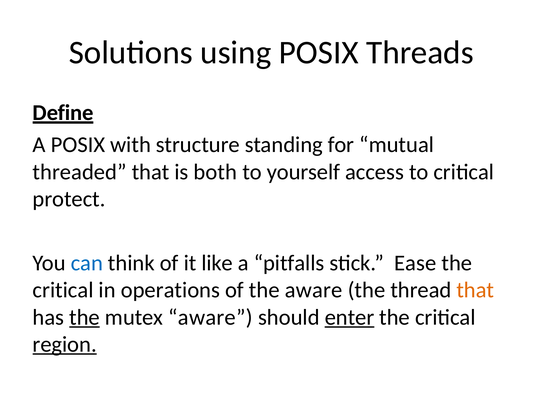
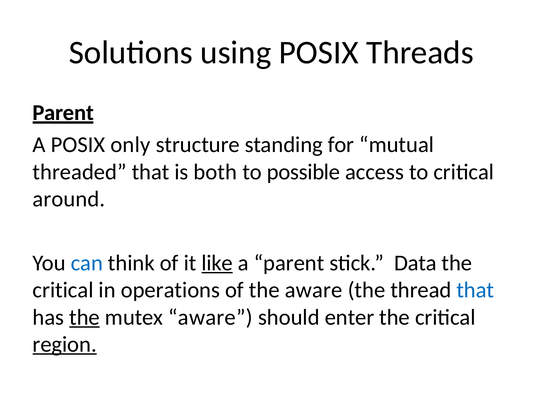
Define at (63, 113): Define -> Parent
with: with -> only
yourself: yourself -> possible
protect: protect -> around
like underline: none -> present
a pitfalls: pitfalls -> parent
Ease: Ease -> Data
that at (475, 290) colour: orange -> blue
enter underline: present -> none
